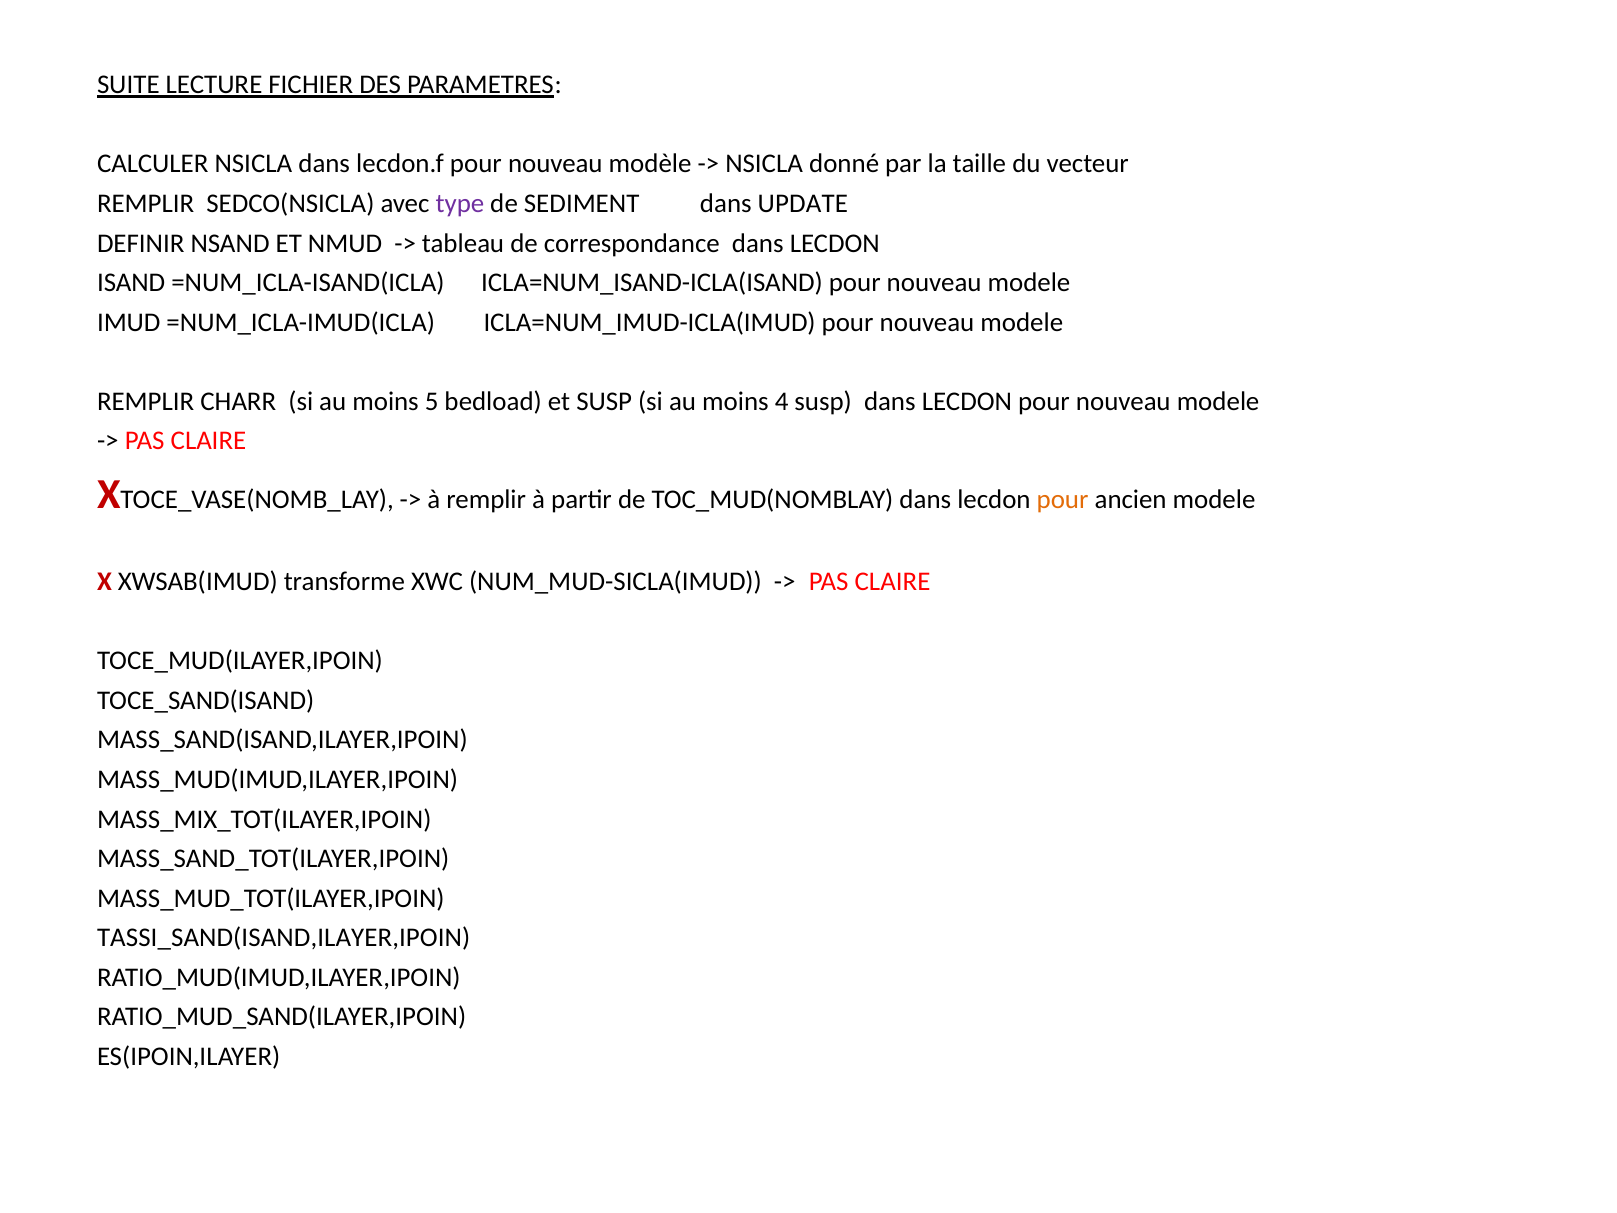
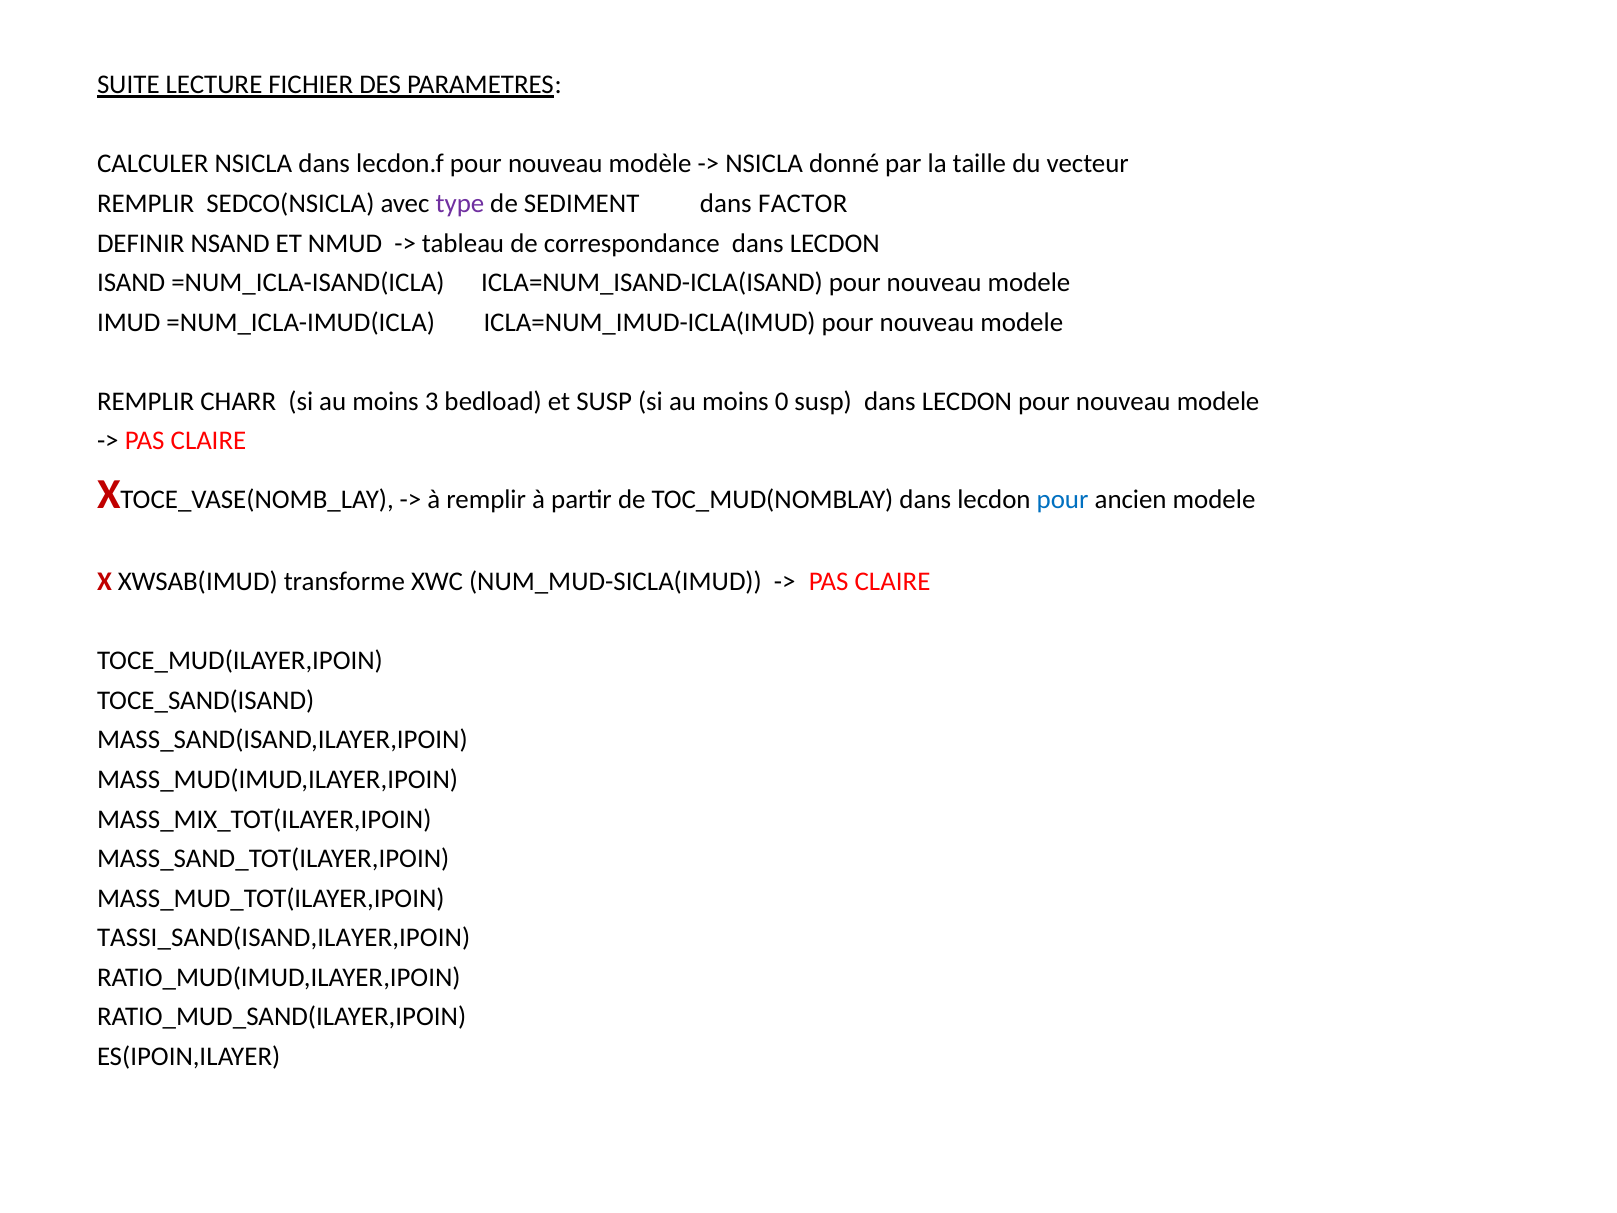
UPDATE: UPDATE -> FACTOR
5: 5 -> 3
4: 4 -> 0
pour at (1063, 500) colour: orange -> blue
